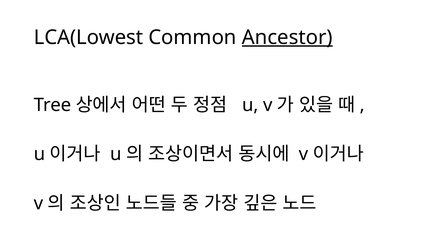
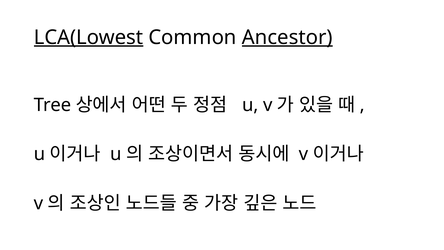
LCA(Lowest underline: none -> present
